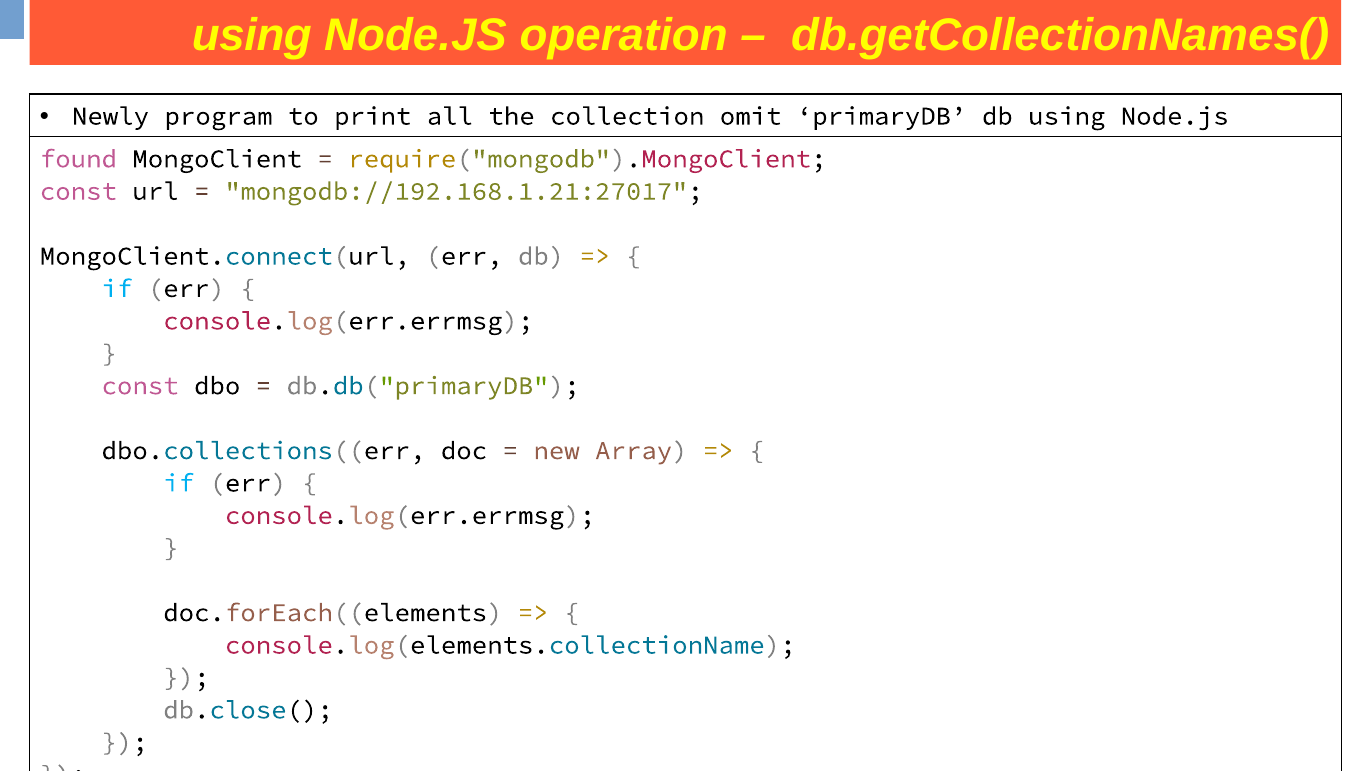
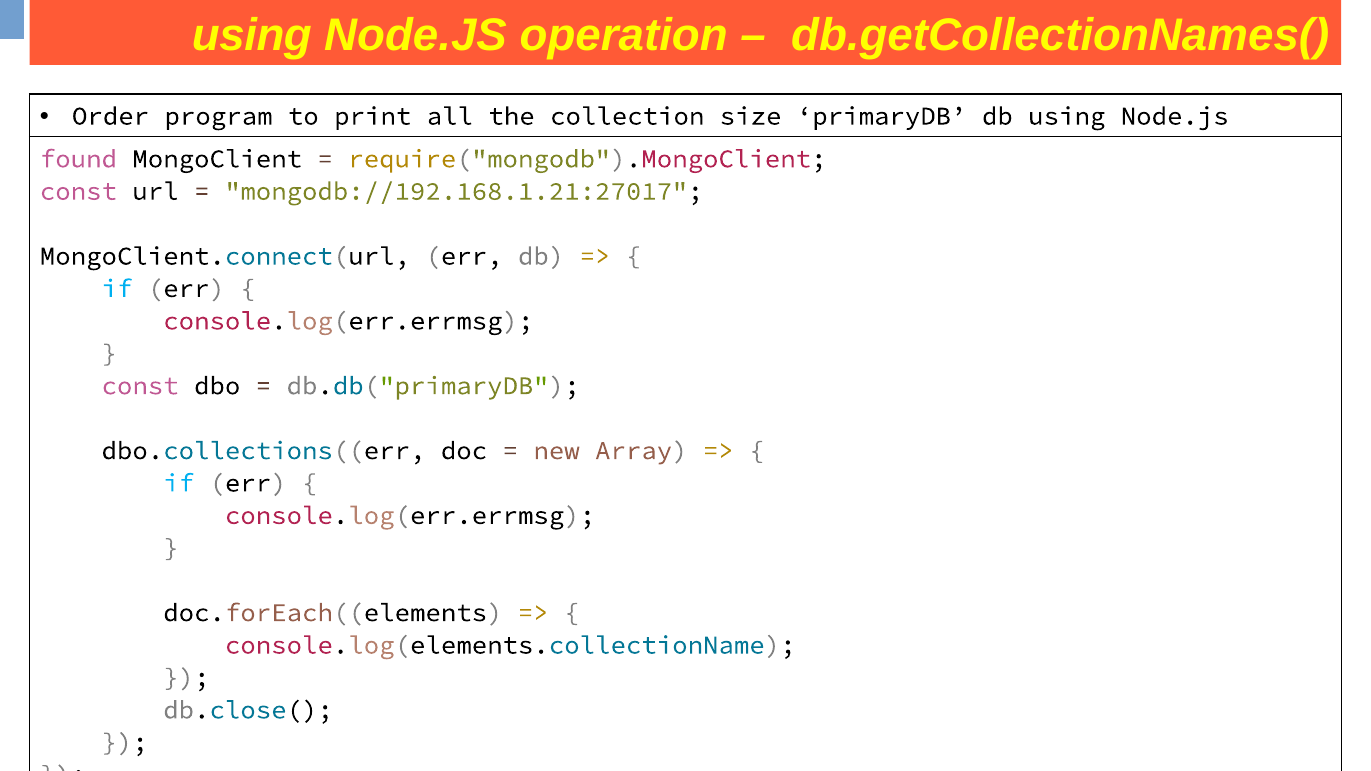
Newly: Newly -> Order
omit: omit -> size
